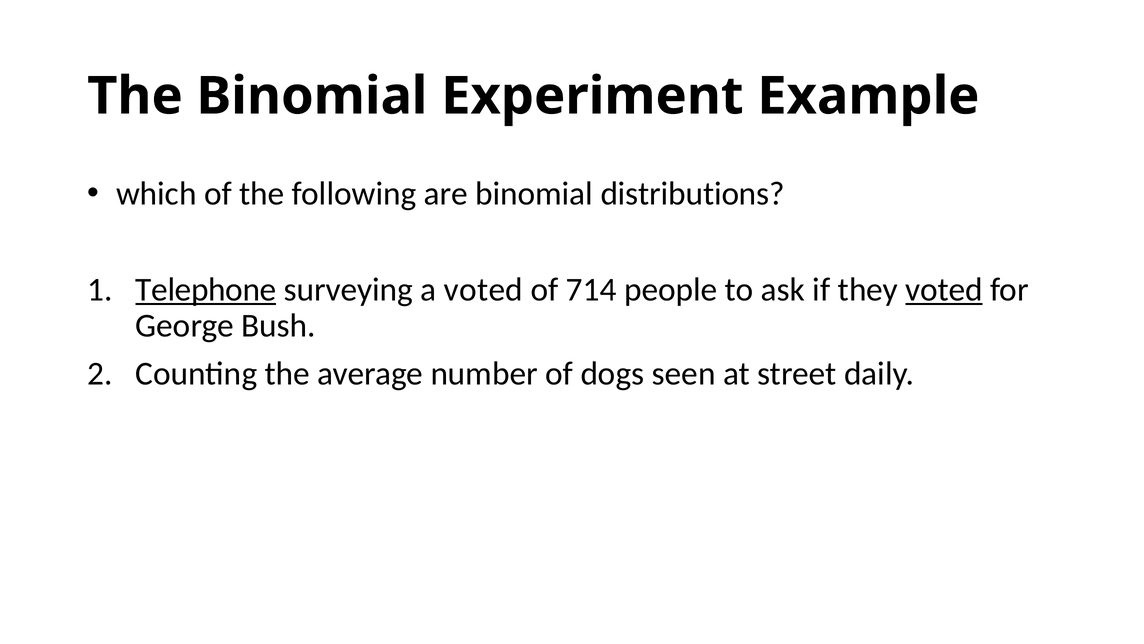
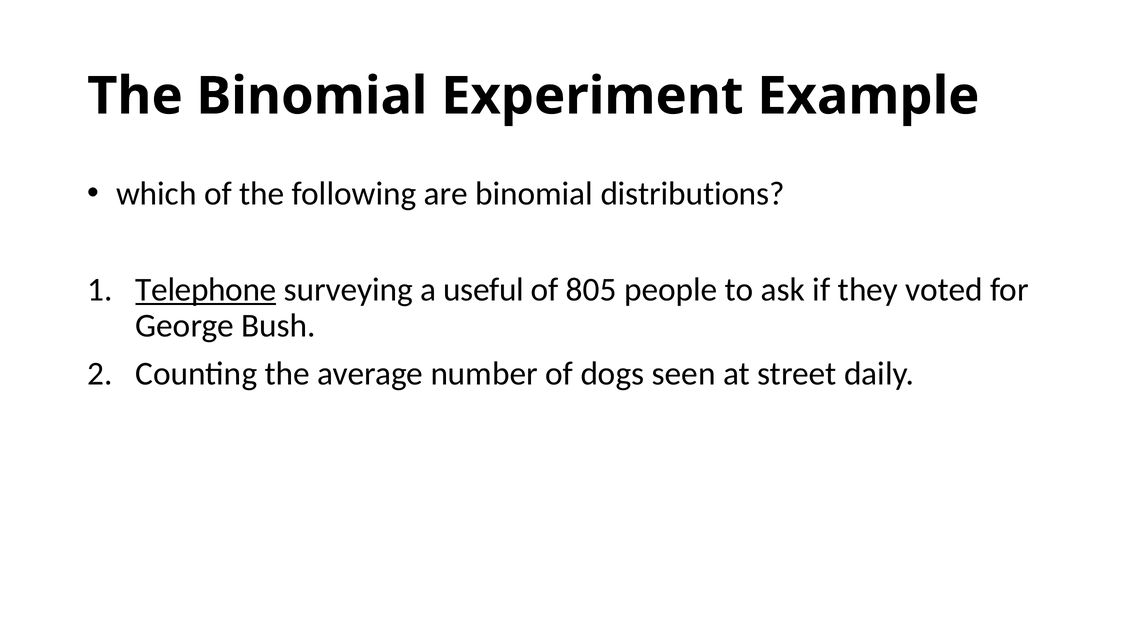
a voted: voted -> useful
714: 714 -> 805
voted at (944, 289) underline: present -> none
